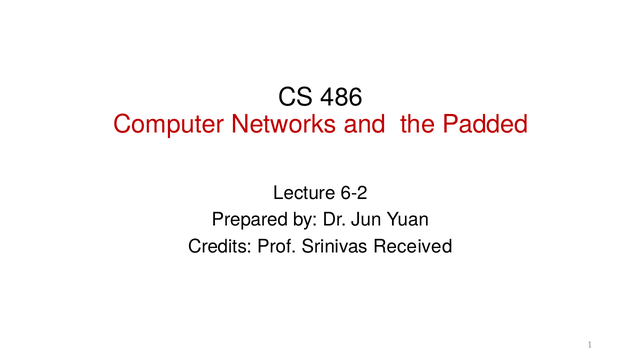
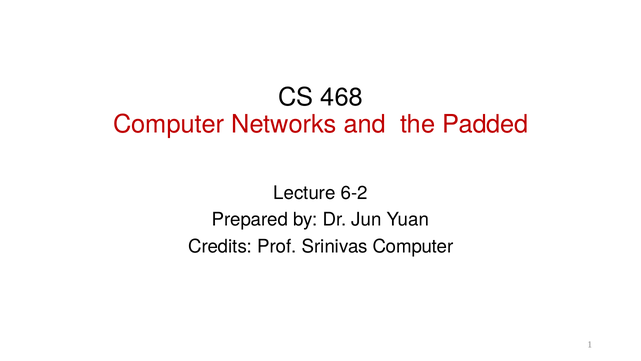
486: 486 -> 468
Srinivas Received: Received -> Computer
